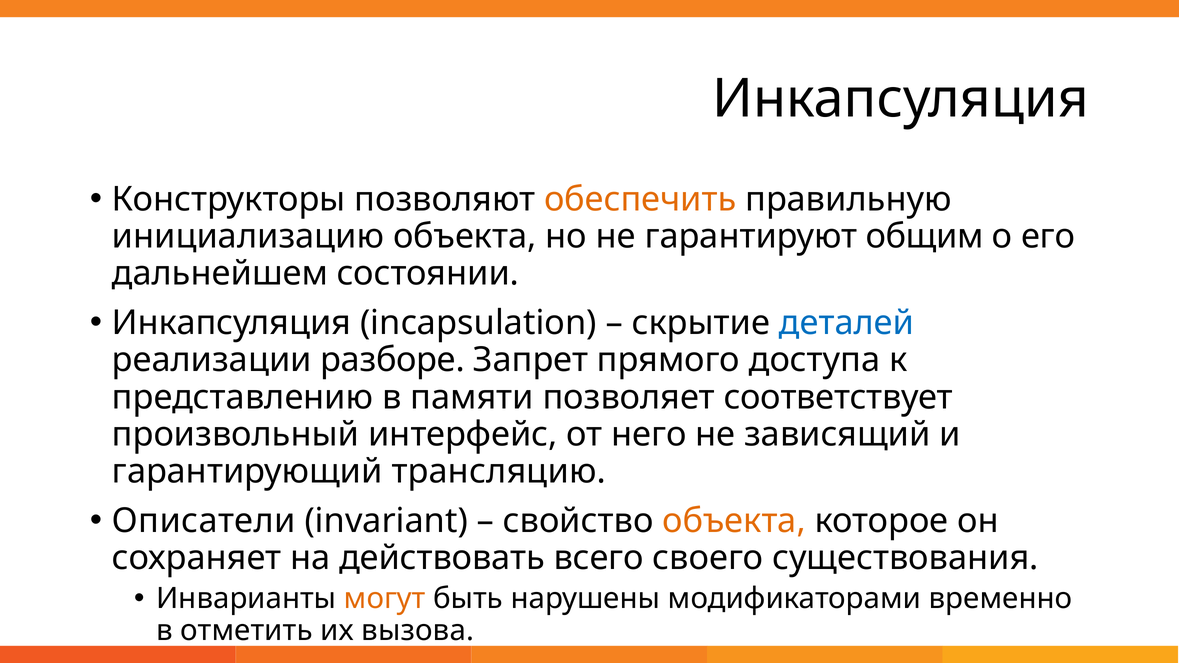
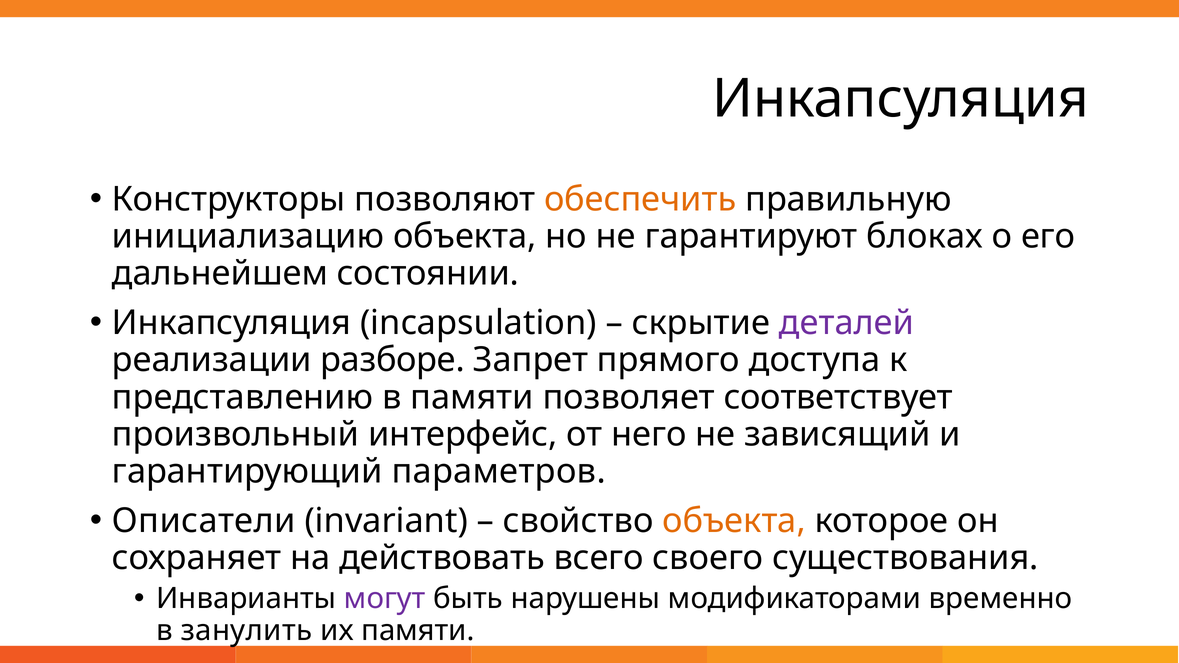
общим: общим -> блоках
деталей colour: blue -> purple
трансляцию: трансляцию -> параметров
могут colour: orange -> purple
отметить: отметить -> занулить
их вызова: вызова -> памяти
